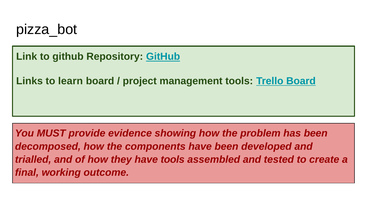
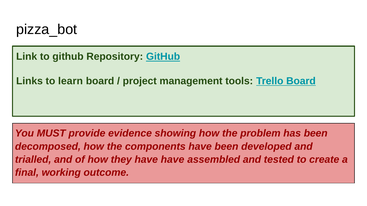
have tools: tools -> have
